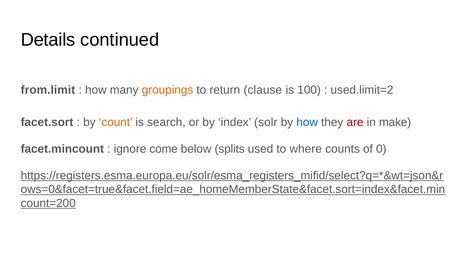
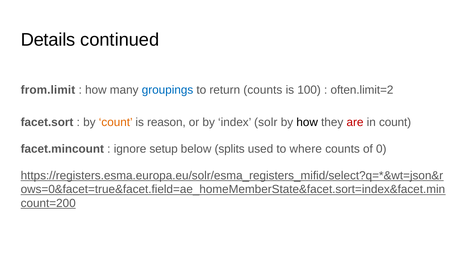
groupings colour: orange -> blue
return clause: clause -> counts
used.limit=2: used.limit=2 -> often.limit=2
search: search -> reason
how at (307, 122) colour: blue -> black
in make: make -> count
come: come -> setup
